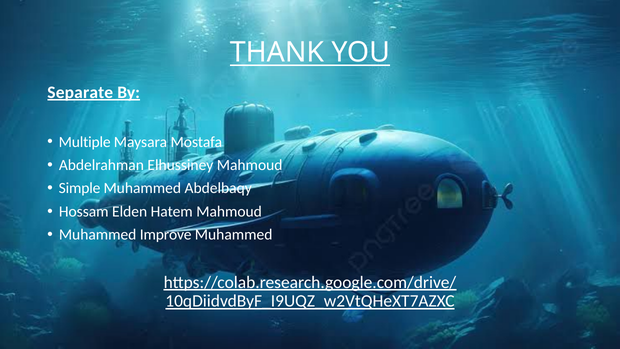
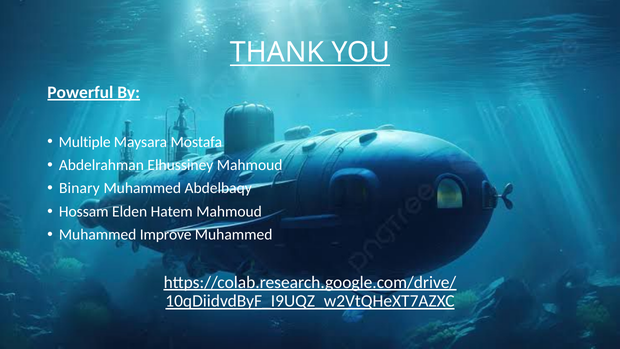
Separate: Separate -> Powerful
Simple: Simple -> Binary
